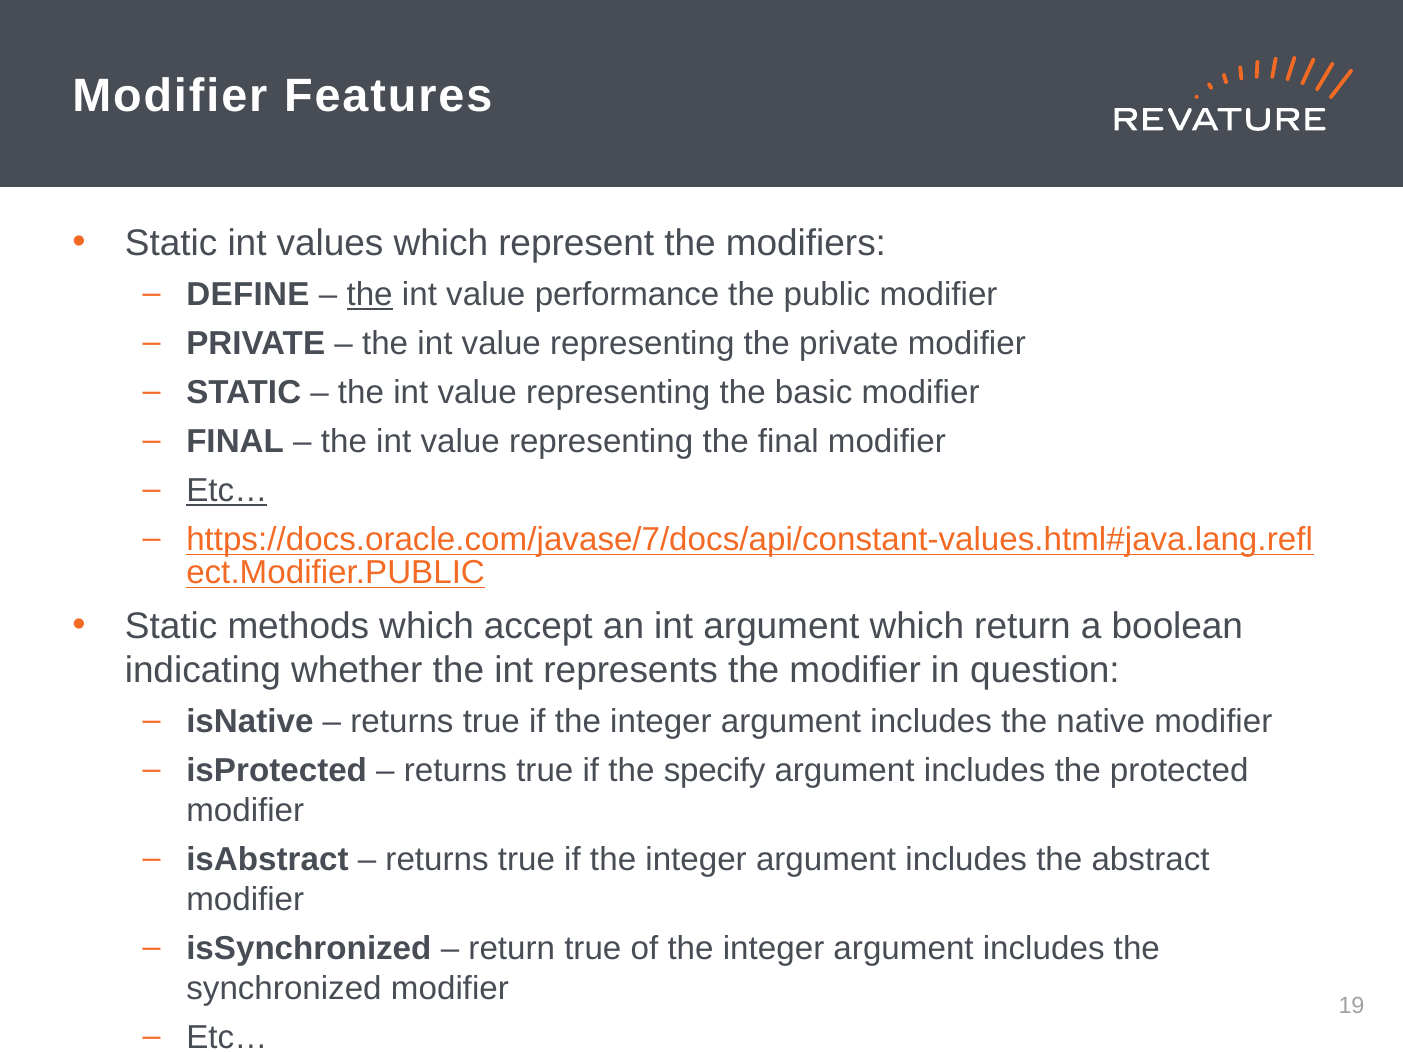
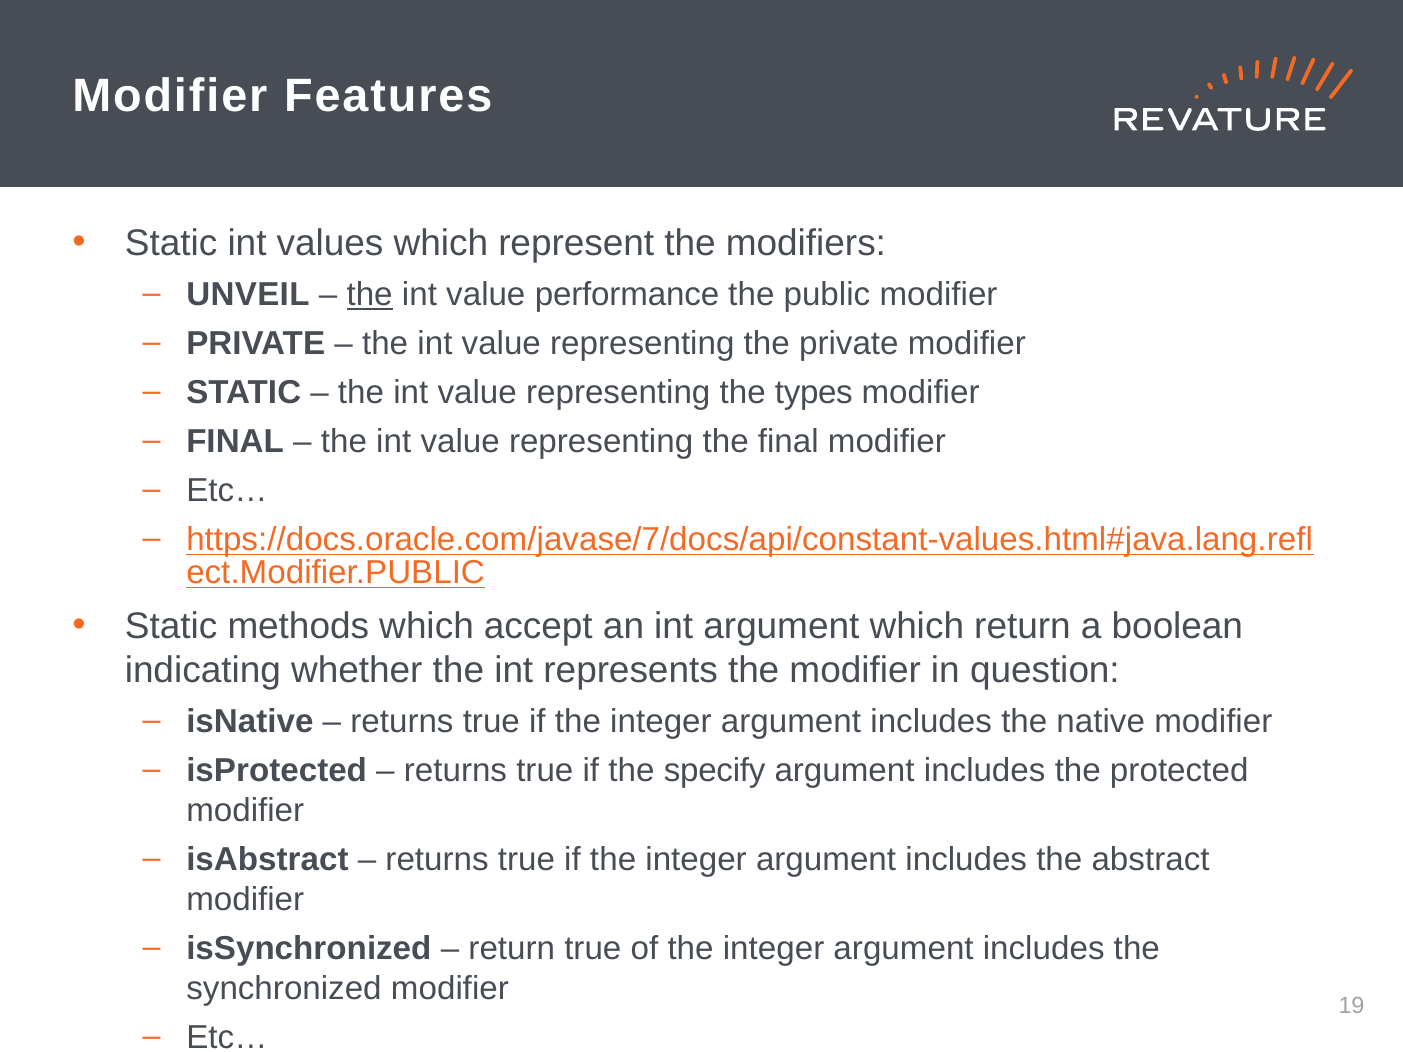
DEFINE: DEFINE -> UNVEIL
basic: basic -> types
Etc… at (227, 491) underline: present -> none
